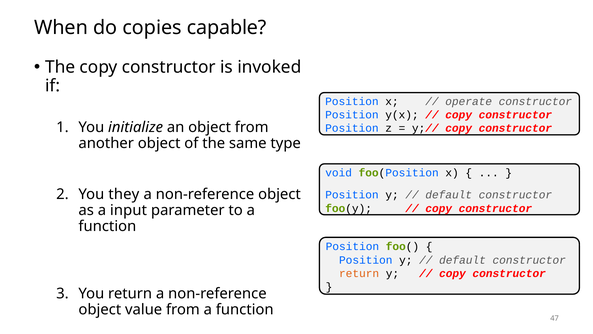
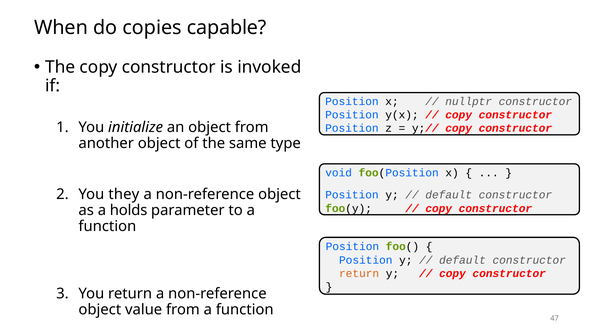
operate: operate -> nullptr
input: input -> holds
